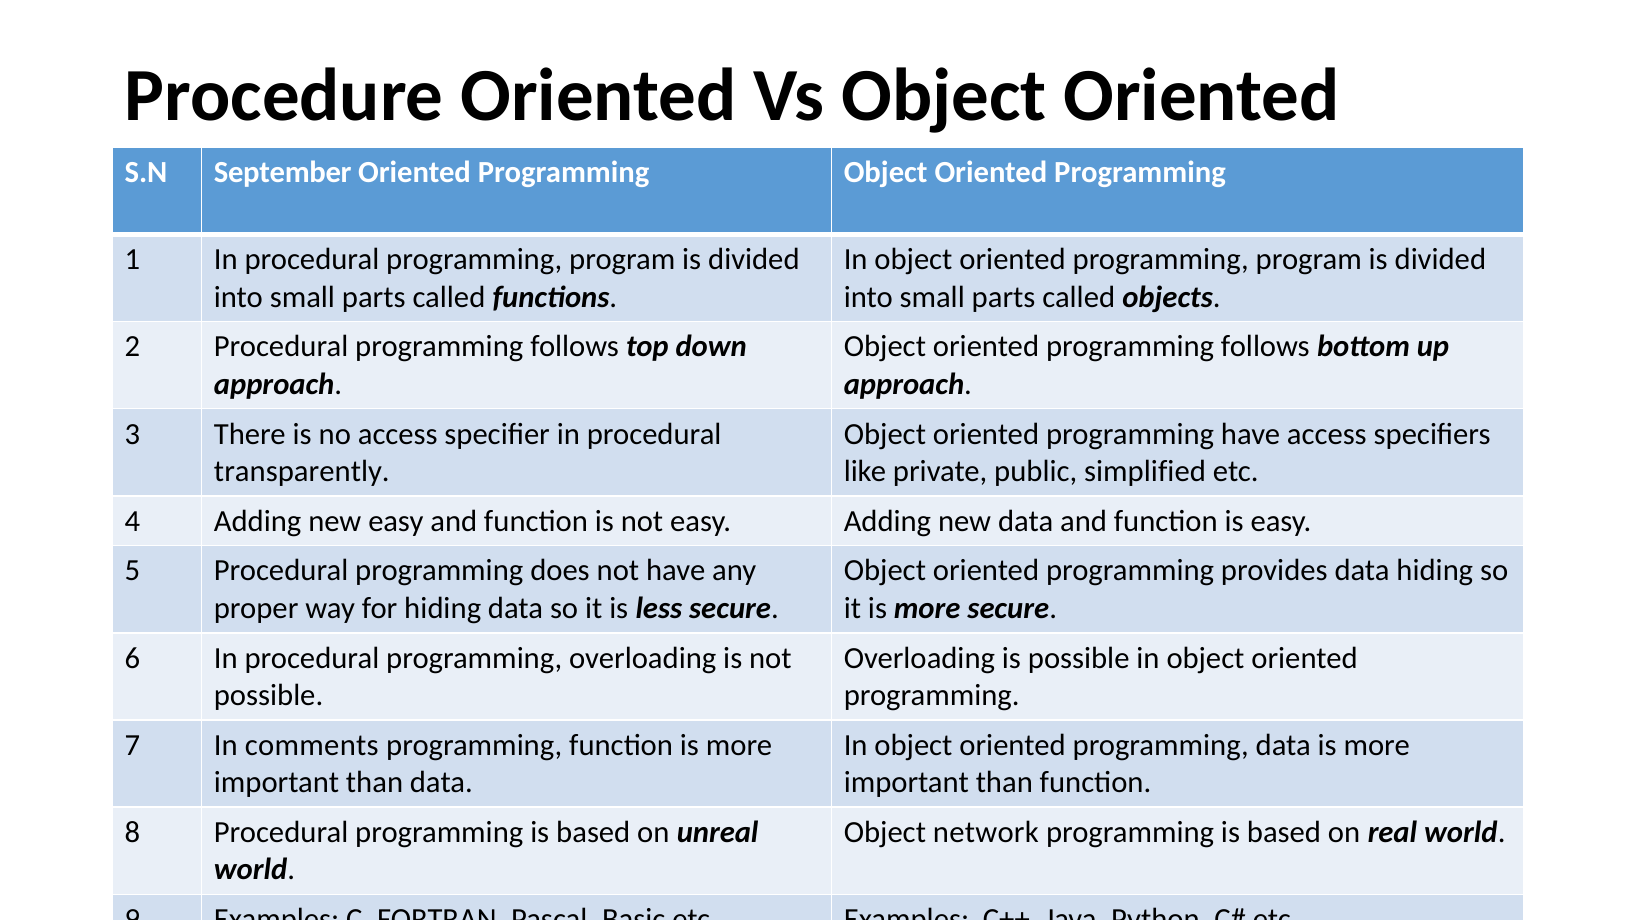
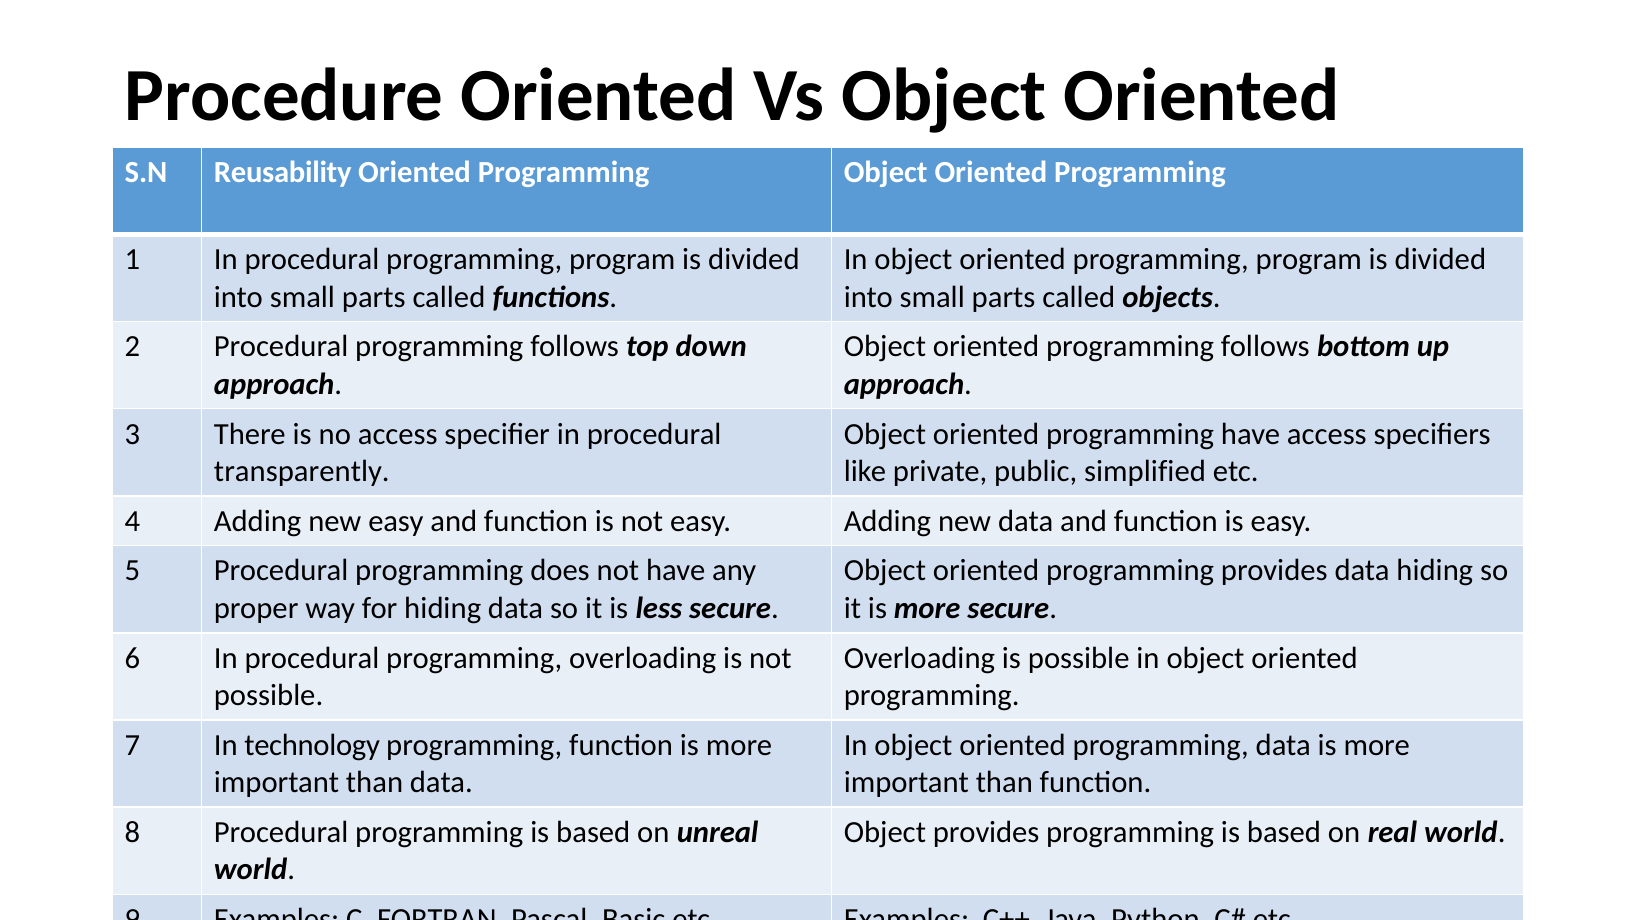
September: September -> Reusability
comments: comments -> technology
Object network: network -> provides
